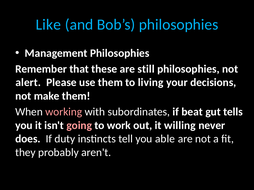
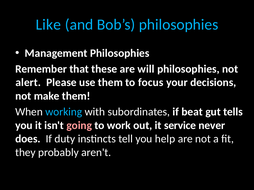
still: still -> will
living: living -> focus
working colour: pink -> light blue
willing: willing -> service
able: able -> help
